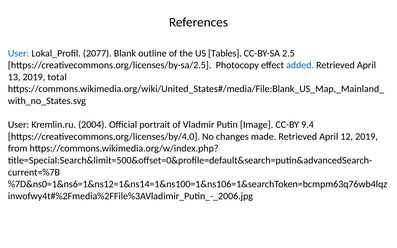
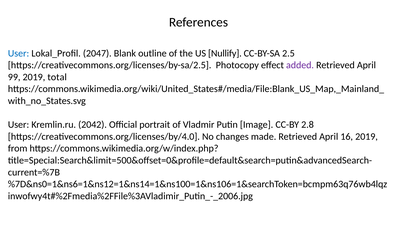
2077: 2077 -> 2047
Tables: Tables -> Nullify
added colour: blue -> purple
13: 13 -> 99
2004: 2004 -> 2042
9.4: 9.4 -> 2.8
12: 12 -> 16
